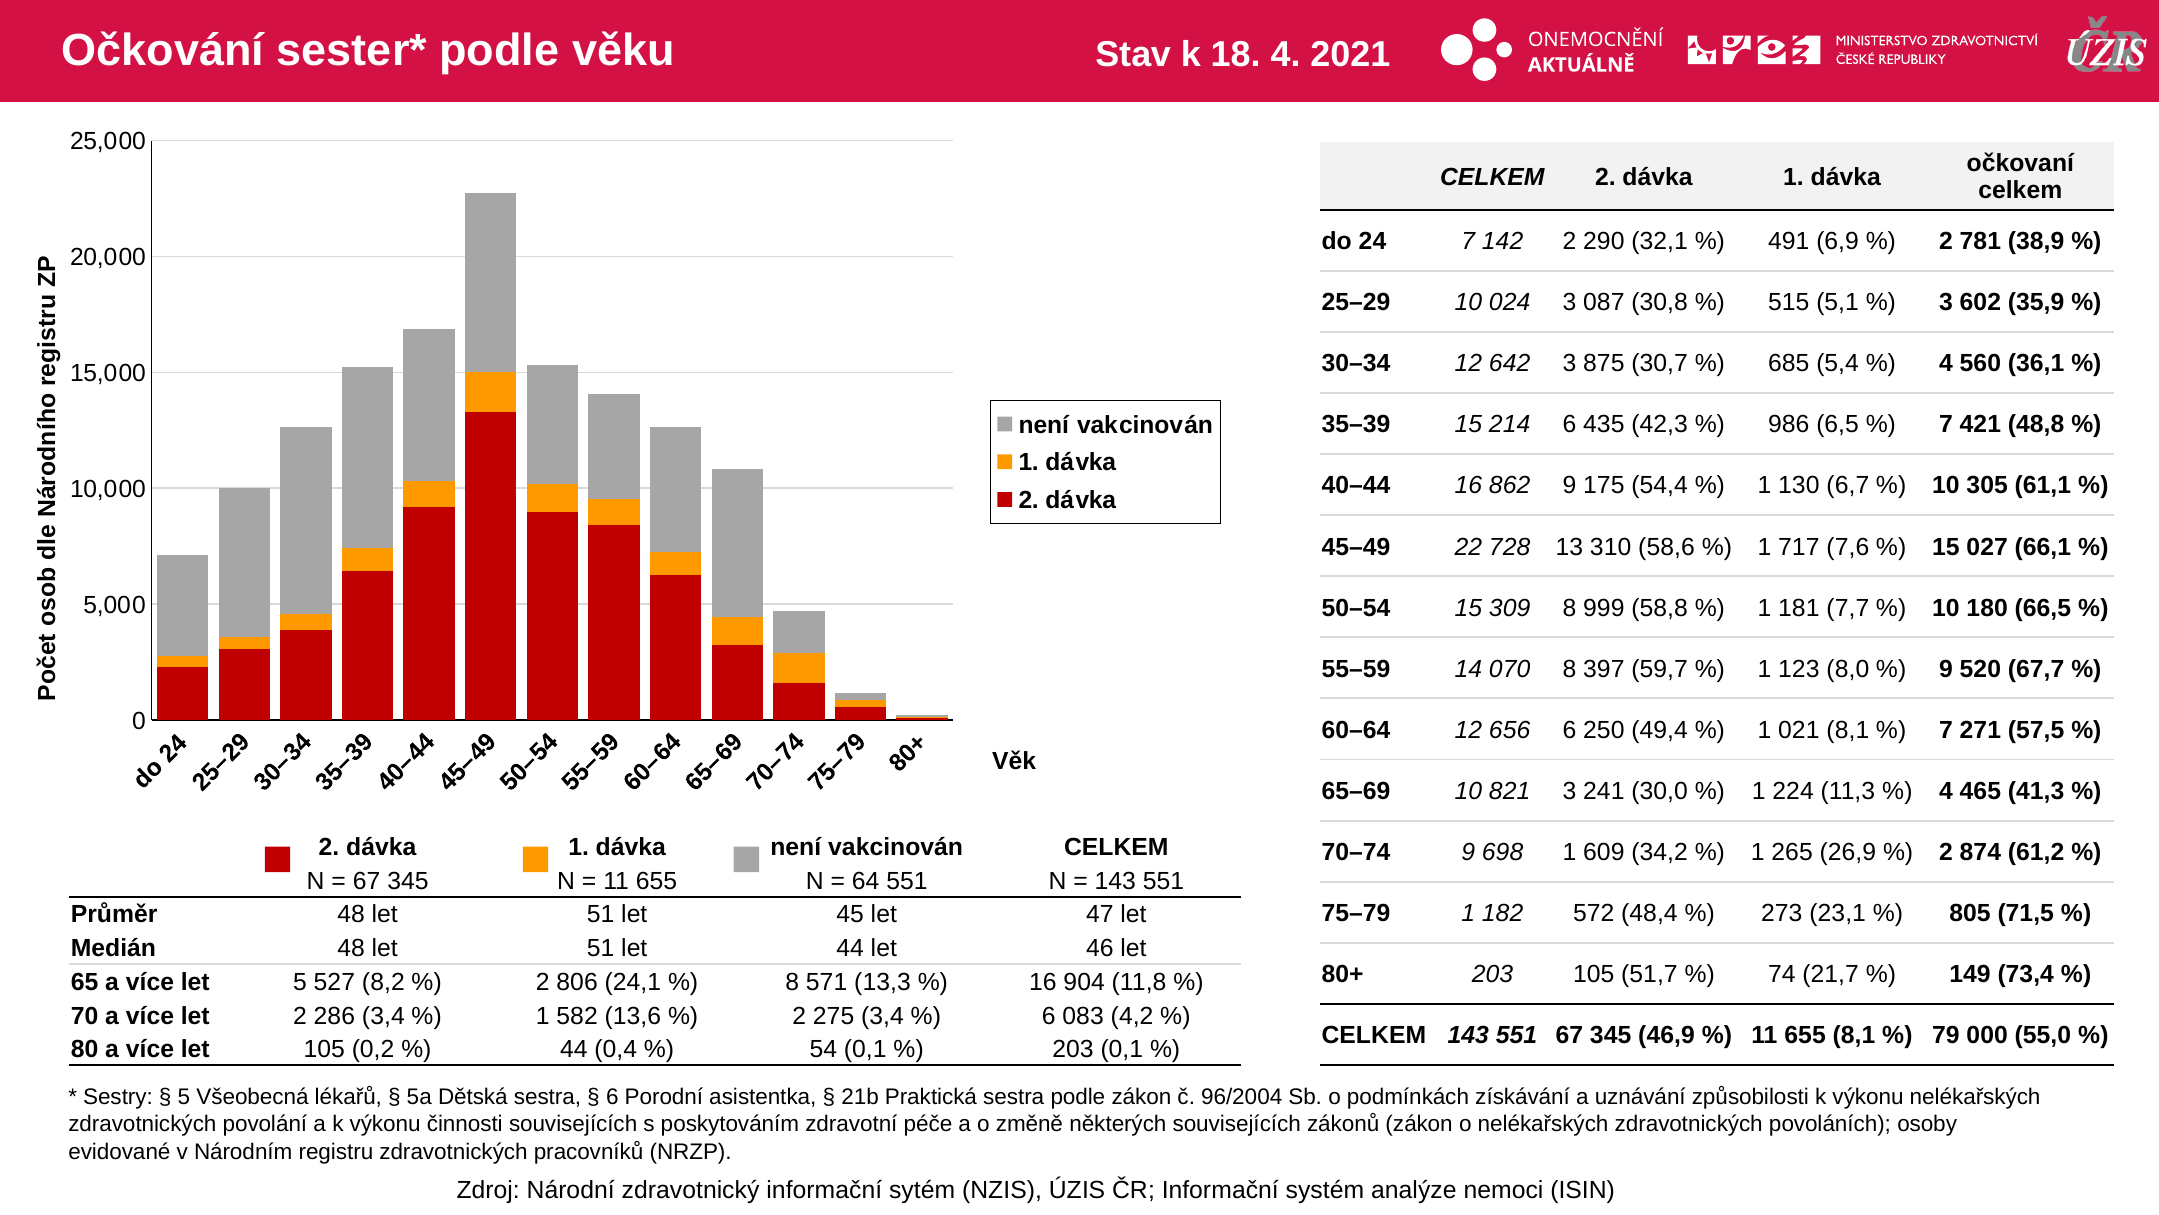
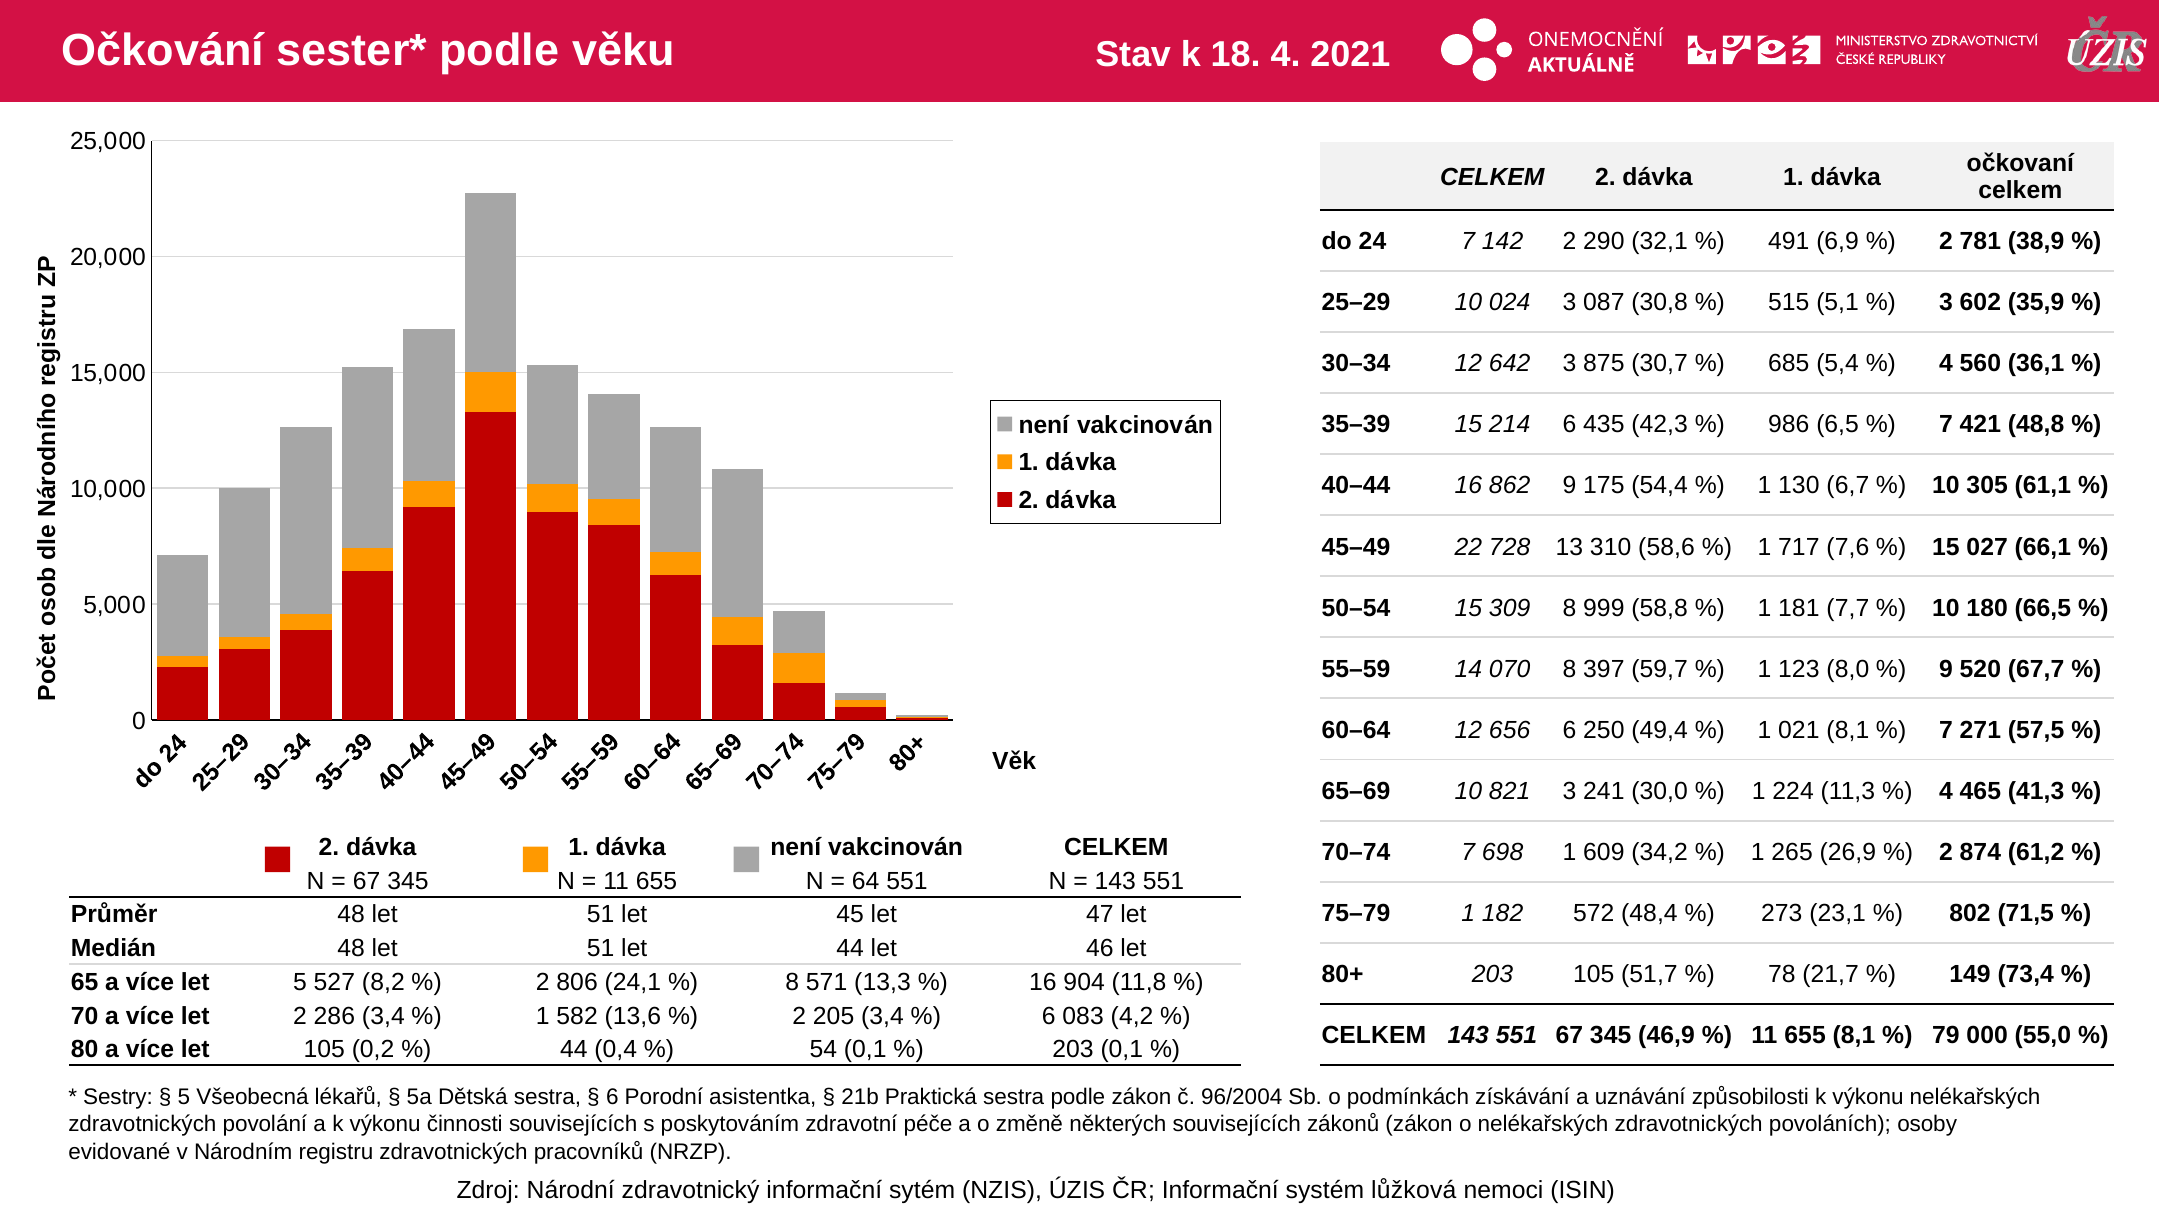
70–74 9: 9 -> 7
805: 805 -> 802
74: 74 -> 78
275: 275 -> 205
analýze: analýze -> lůžková
